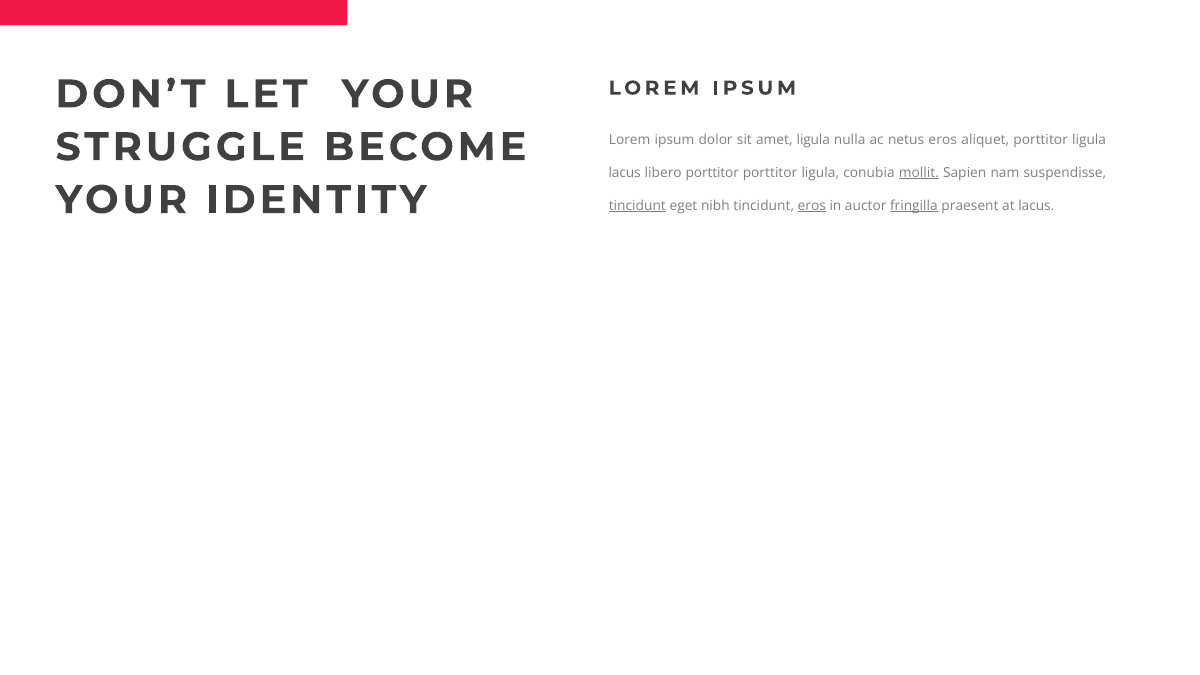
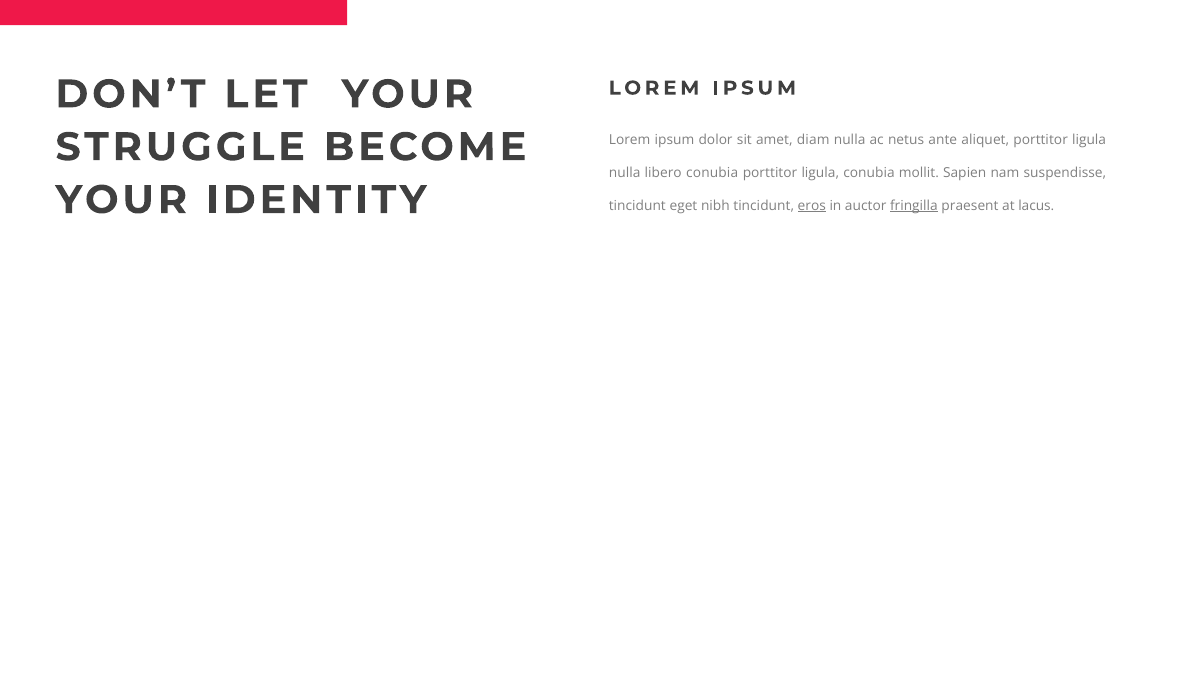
amet ligula: ligula -> diam
netus eros: eros -> ante
lacus at (625, 173): lacus -> nulla
libero porttitor: porttitor -> conubia
mollit underline: present -> none
tincidunt at (637, 206) underline: present -> none
